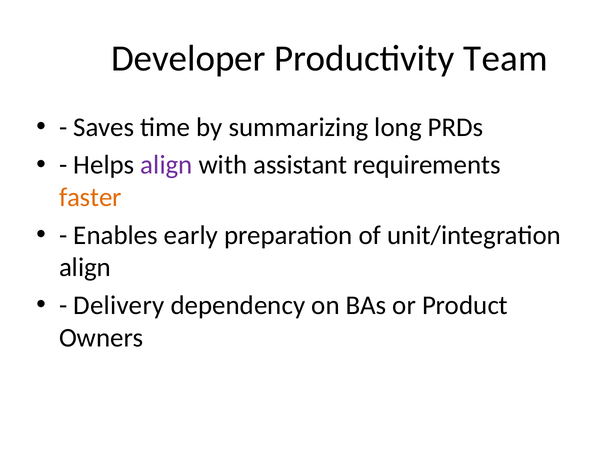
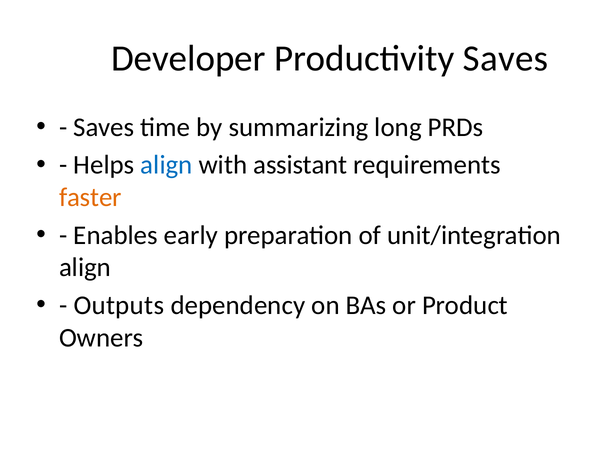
Productivity Team: Team -> Saves
align at (167, 165) colour: purple -> blue
Delivery: Delivery -> Outputs
